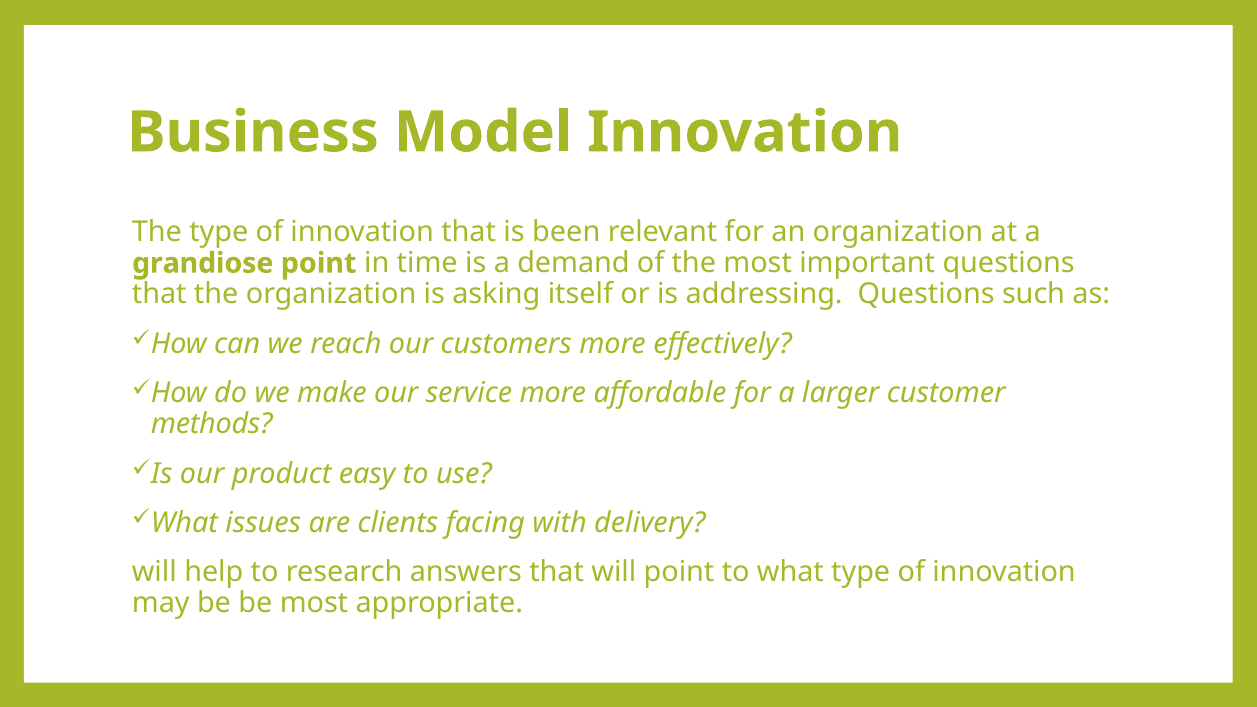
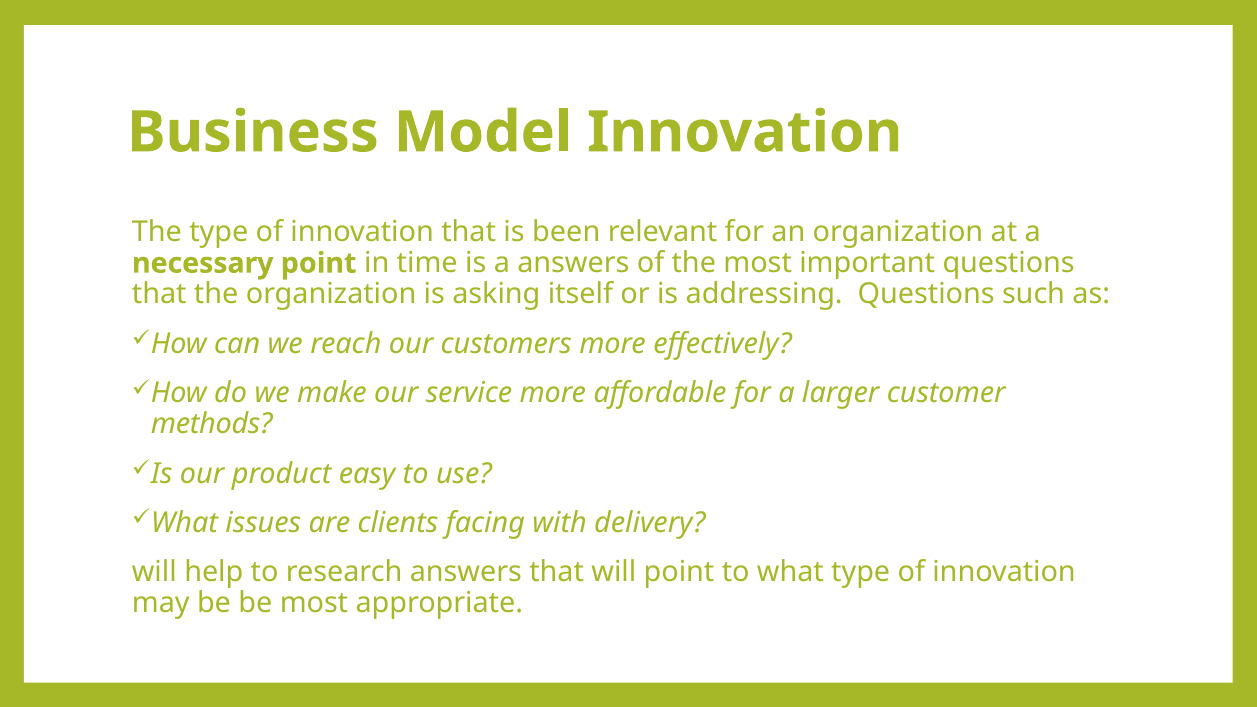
grandiose: grandiose -> necessary
a demand: demand -> answers
